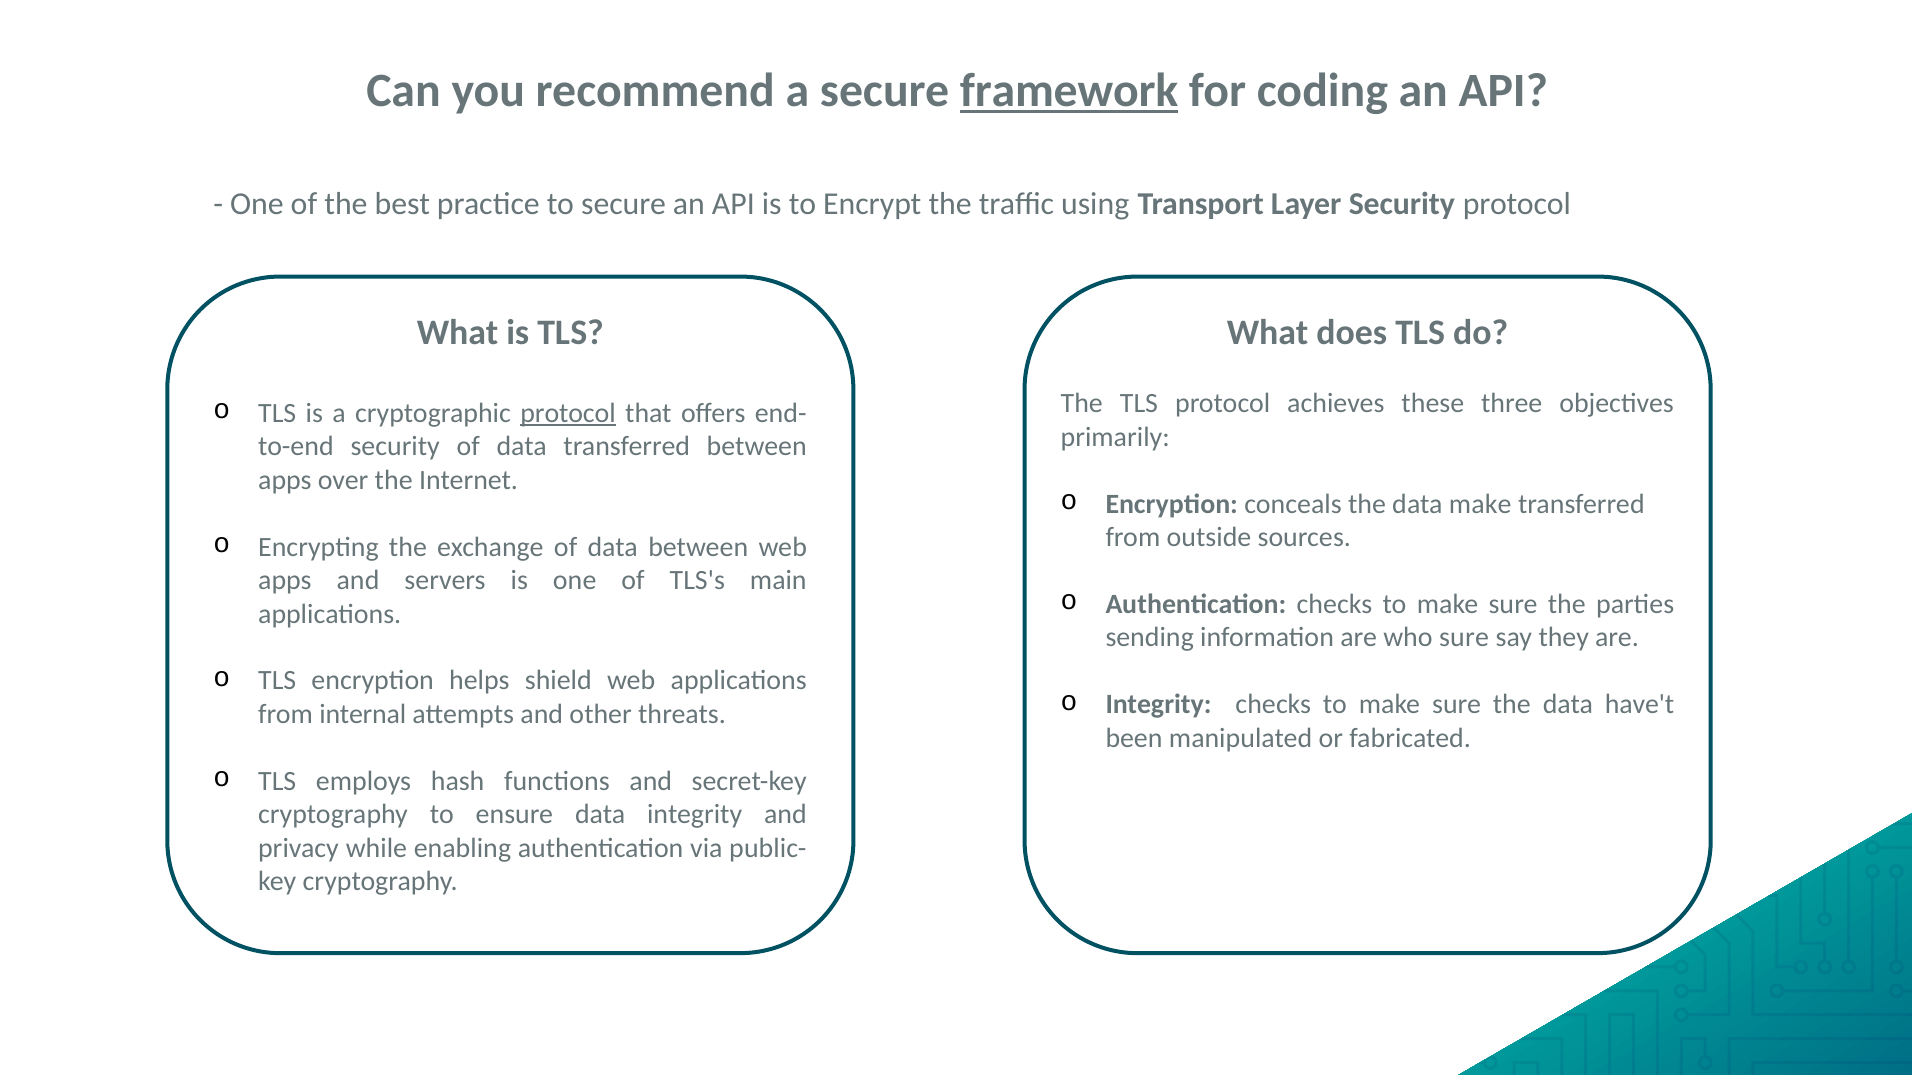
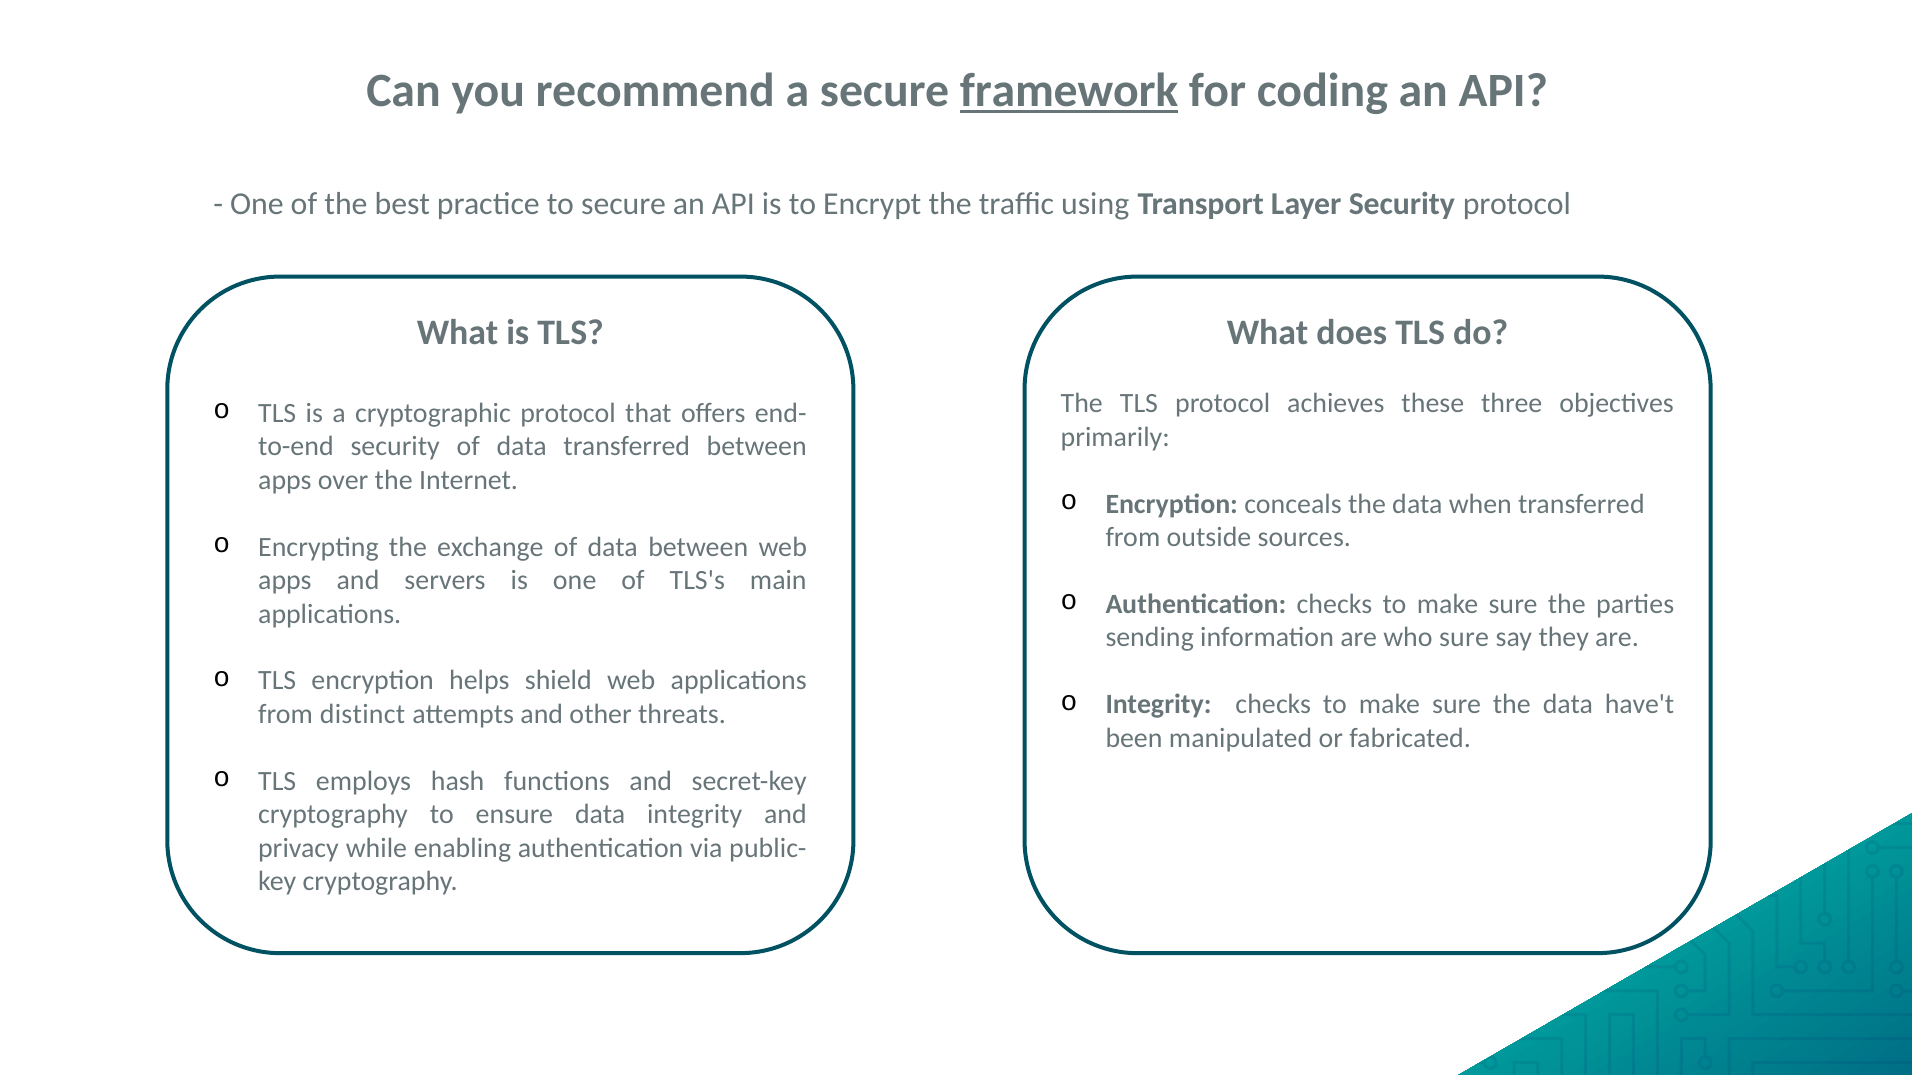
protocol at (568, 413) underline: present -> none
data make: make -> when
internal: internal -> distinct
